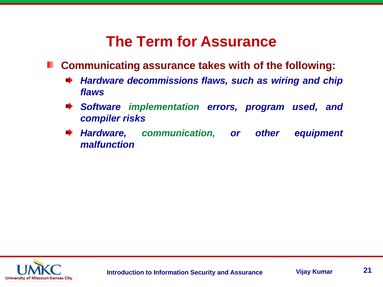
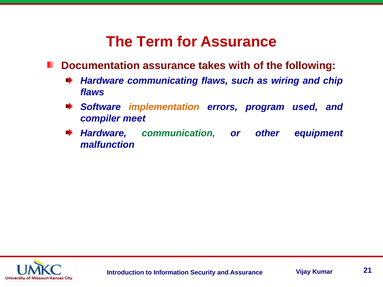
Communicating: Communicating -> Documentation
decommissions: decommissions -> communicating
implementation colour: green -> orange
risks: risks -> meet
